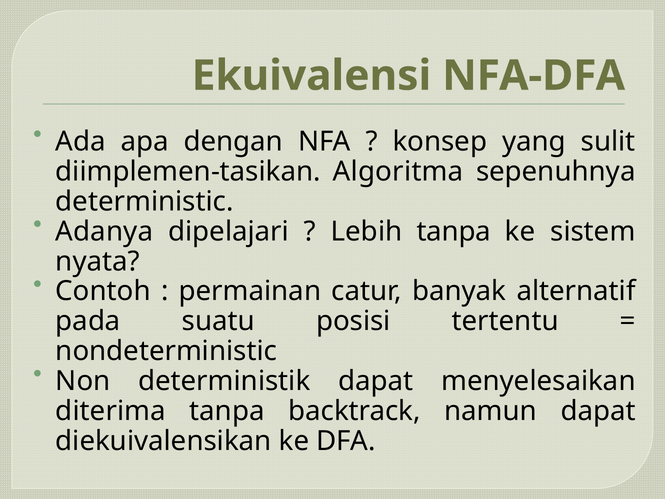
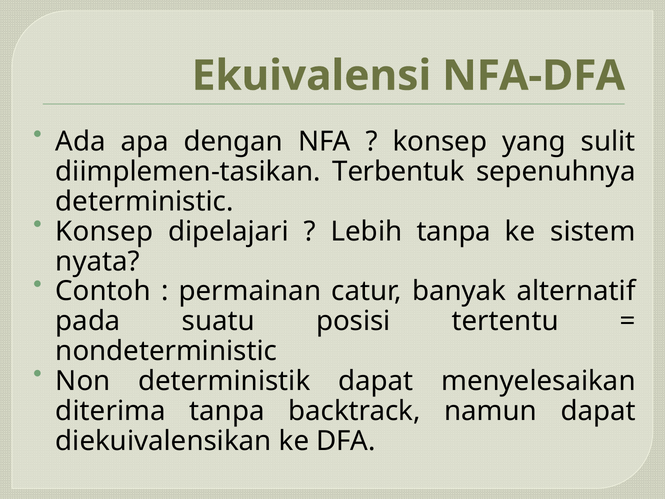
Algoritma: Algoritma -> Terbentuk
Adanya at (104, 231): Adanya -> Konsep
